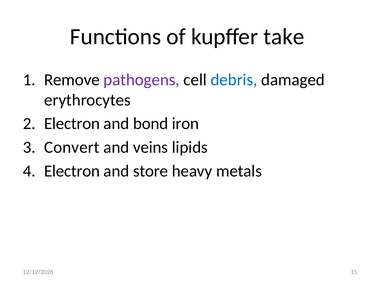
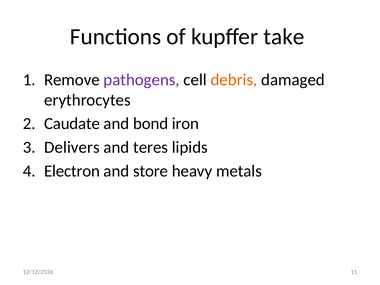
debris colour: blue -> orange
Electron at (72, 124): Electron -> Caudate
Convert: Convert -> Delivers
veins: veins -> teres
